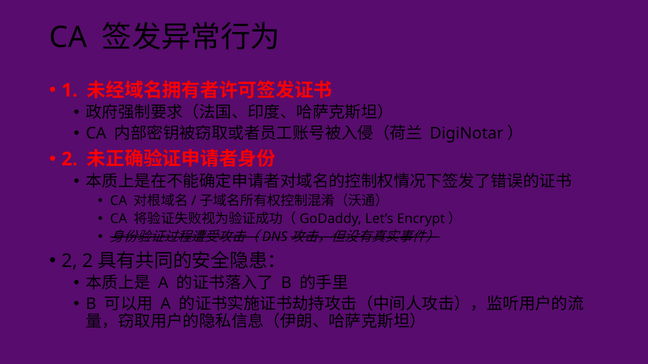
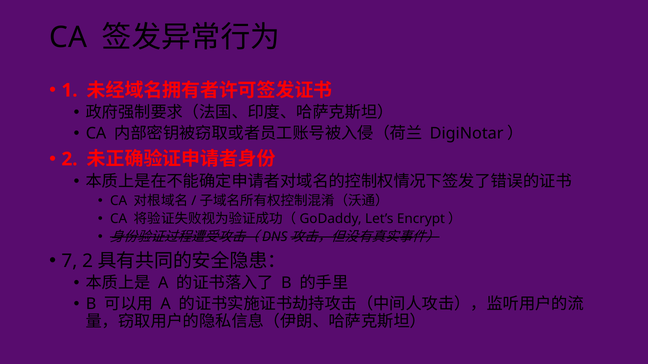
2 at (69, 261): 2 -> 7
